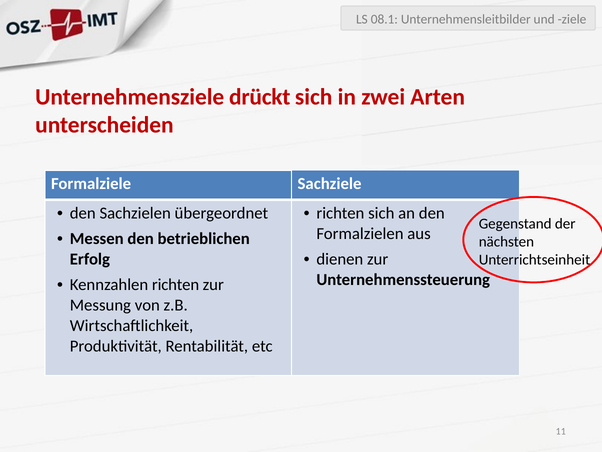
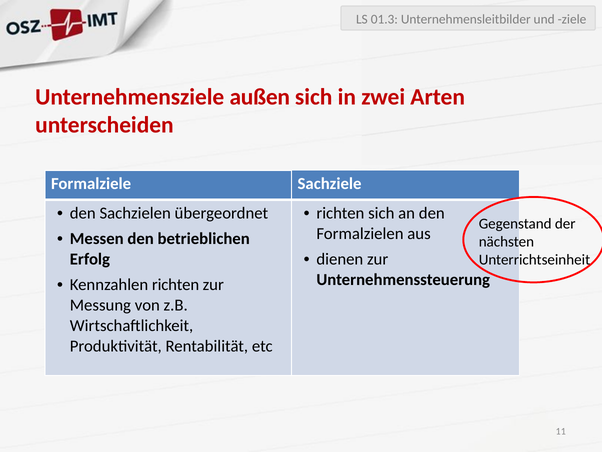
08.1: 08.1 -> 01.3
drückt: drückt -> außen
